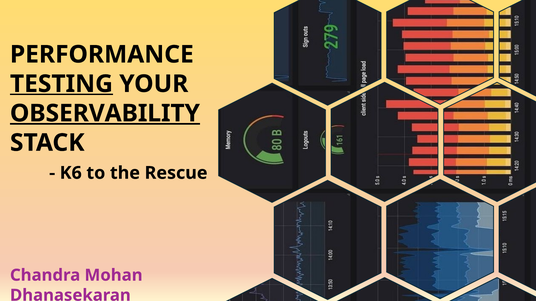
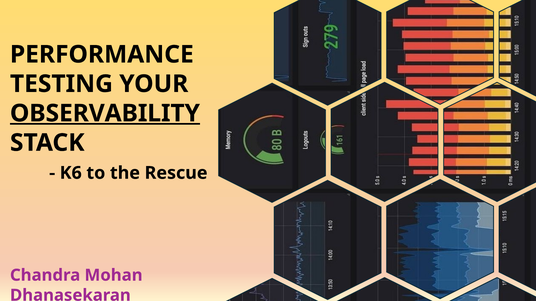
TESTING underline: present -> none
